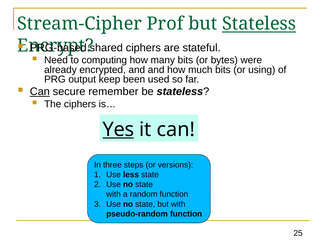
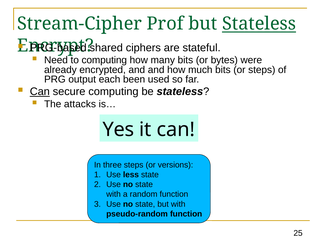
or using: using -> steps
keep: keep -> each
secure remember: remember -> computing
The ciphers: ciphers -> attacks
Yes underline: present -> none
